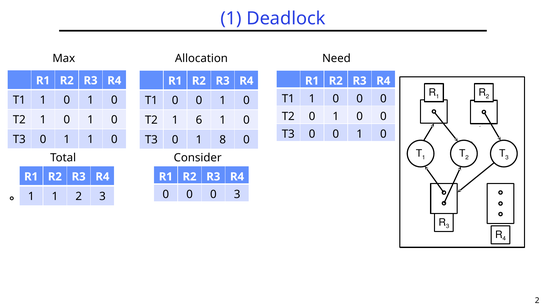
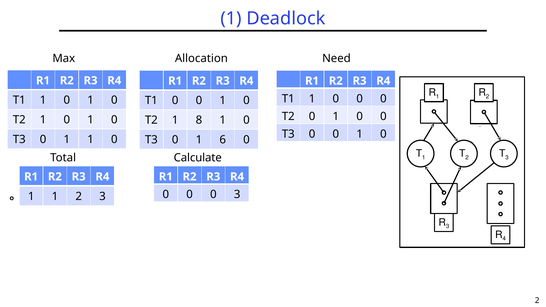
6: 6 -> 8
8: 8 -> 6
Consider: Consider -> Calculate
